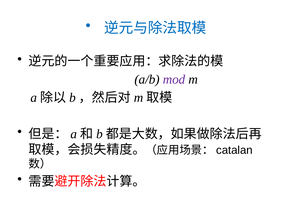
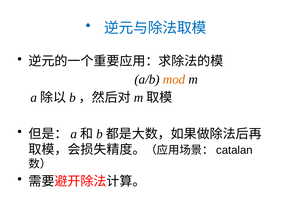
mod colour: purple -> orange
